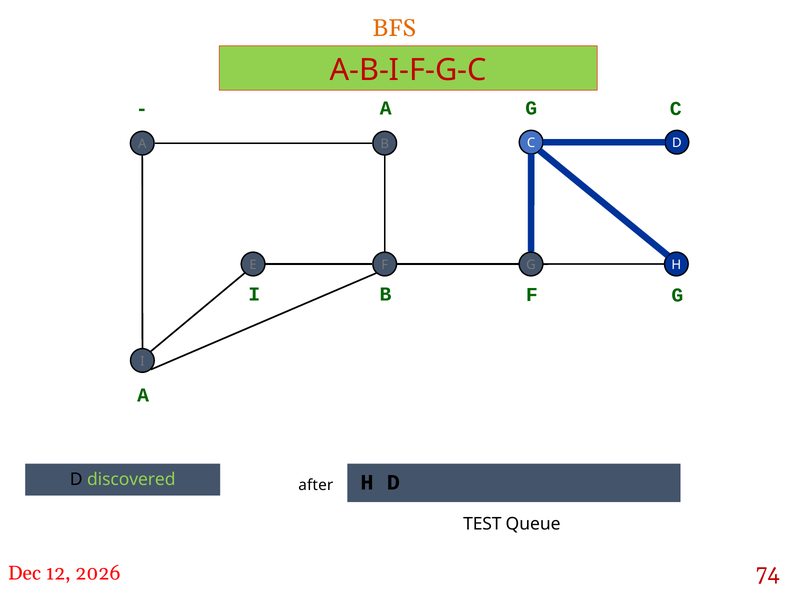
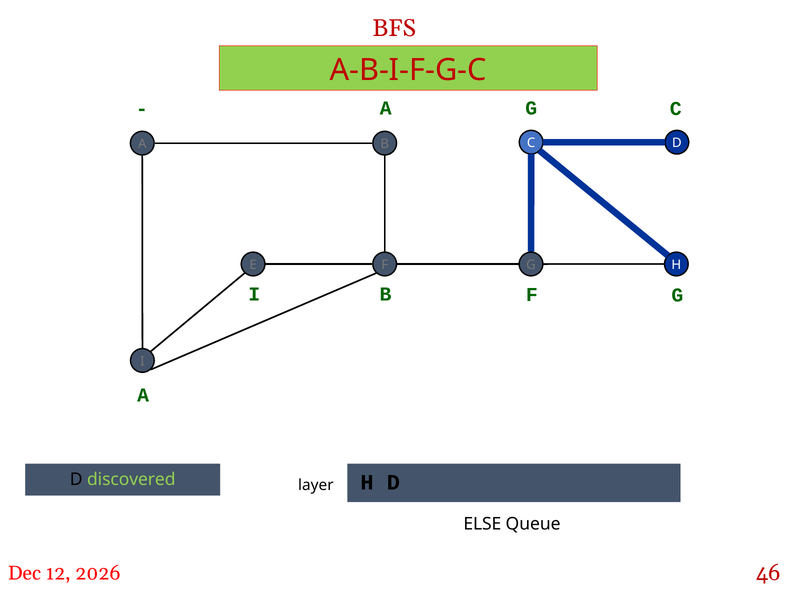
BFS colour: orange -> red
after: after -> layer
TEST: TEST -> ELSE
74: 74 -> 46
